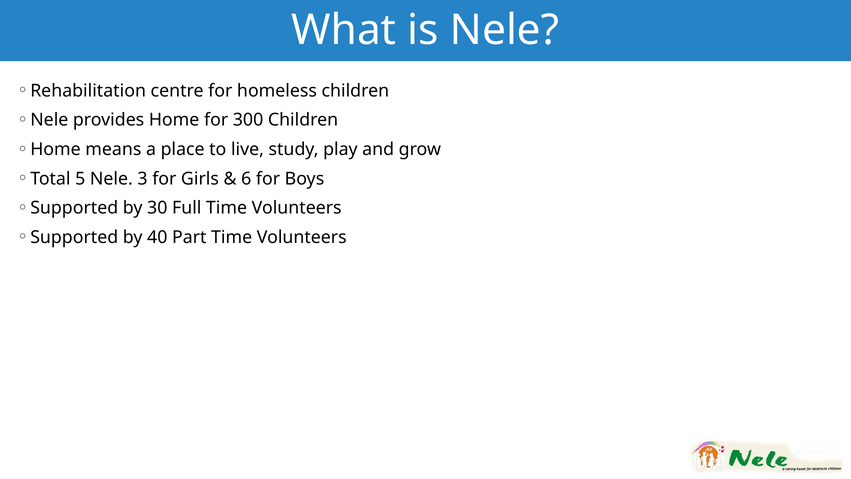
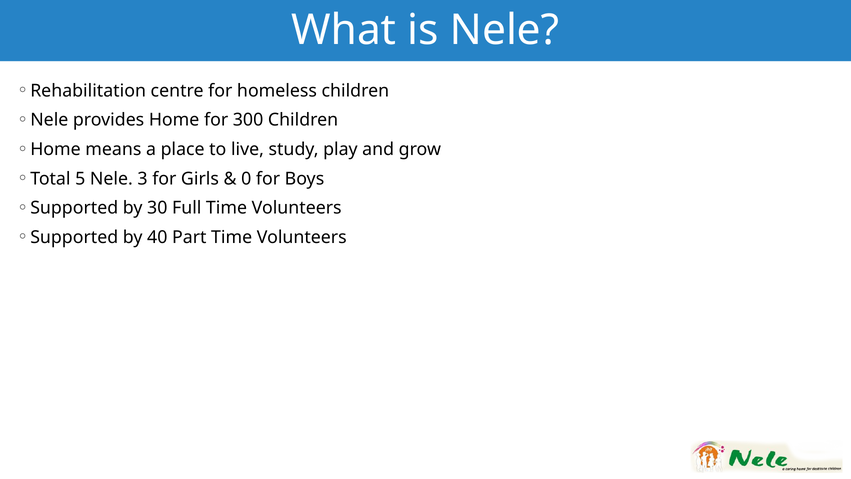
6: 6 -> 0
